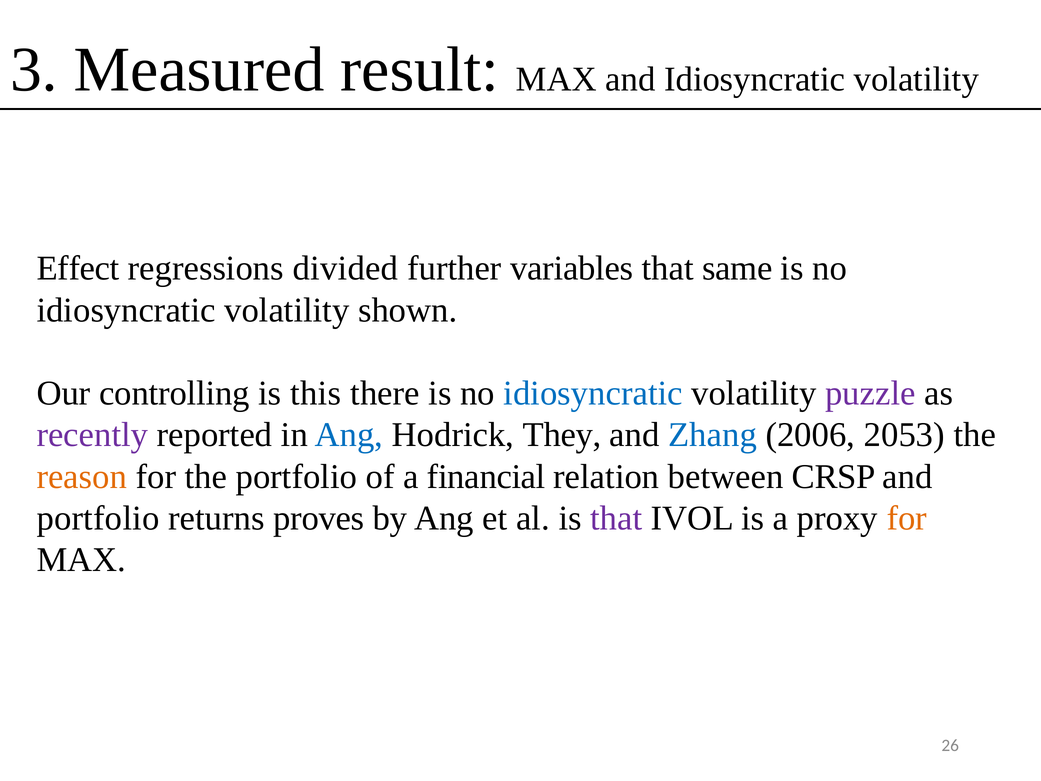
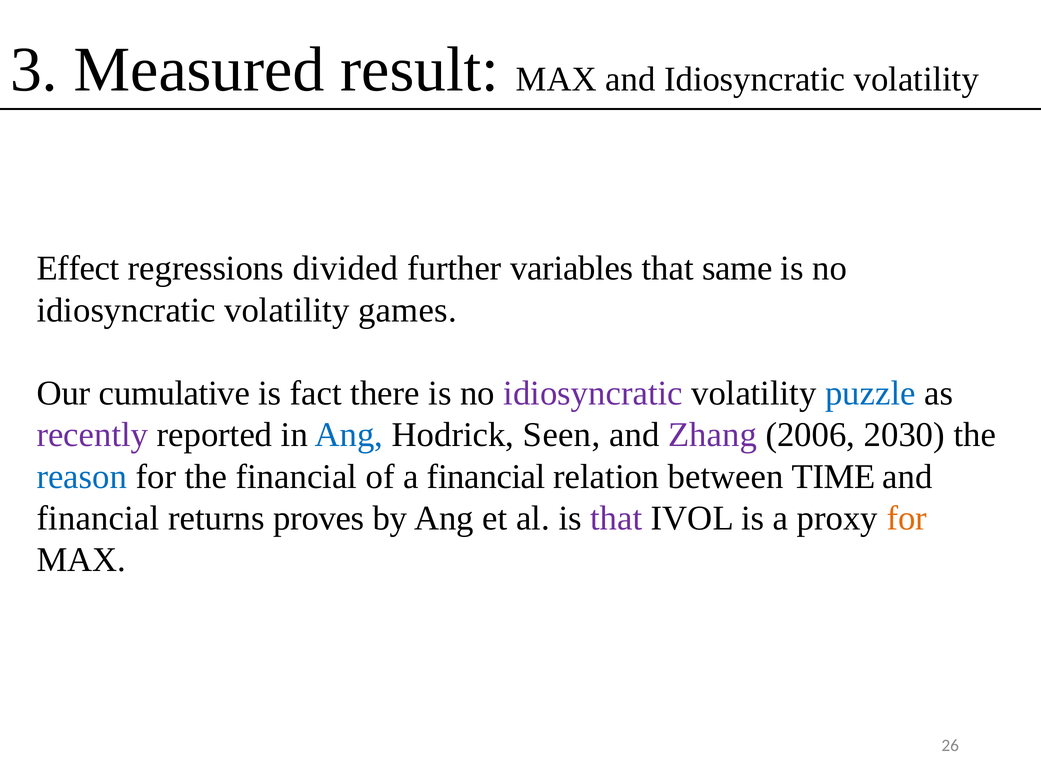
shown: shown -> games
controlling: controlling -> cumulative
this: this -> fact
idiosyncratic at (593, 393) colour: blue -> purple
puzzle colour: purple -> blue
They: They -> Seen
Zhang colour: blue -> purple
2053: 2053 -> 2030
reason colour: orange -> blue
the portfolio: portfolio -> financial
CRSP: CRSP -> TIME
portfolio at (98, 518): portfolio -> financial
